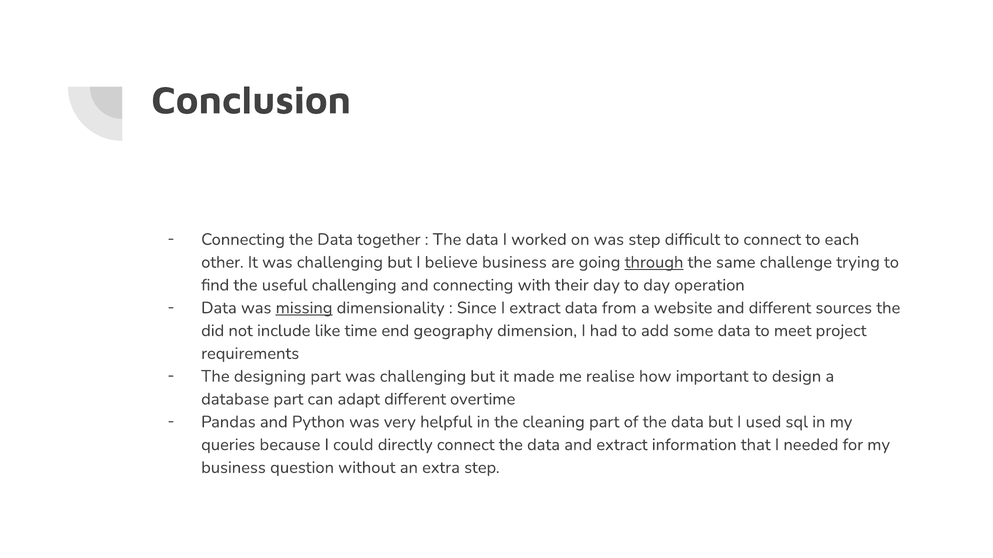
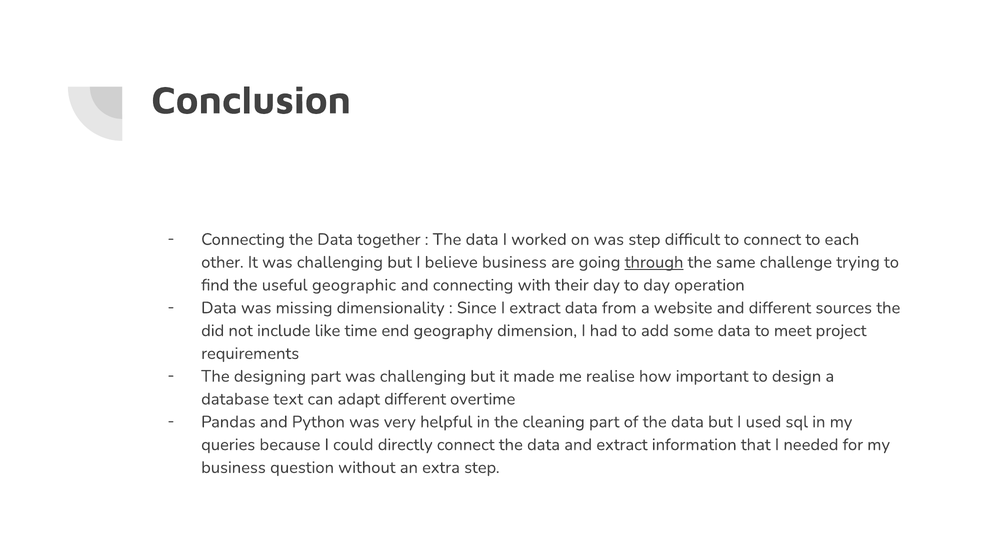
useful challenging: challenging -> geographic
missing underline: present -> none
database part: part -> text
